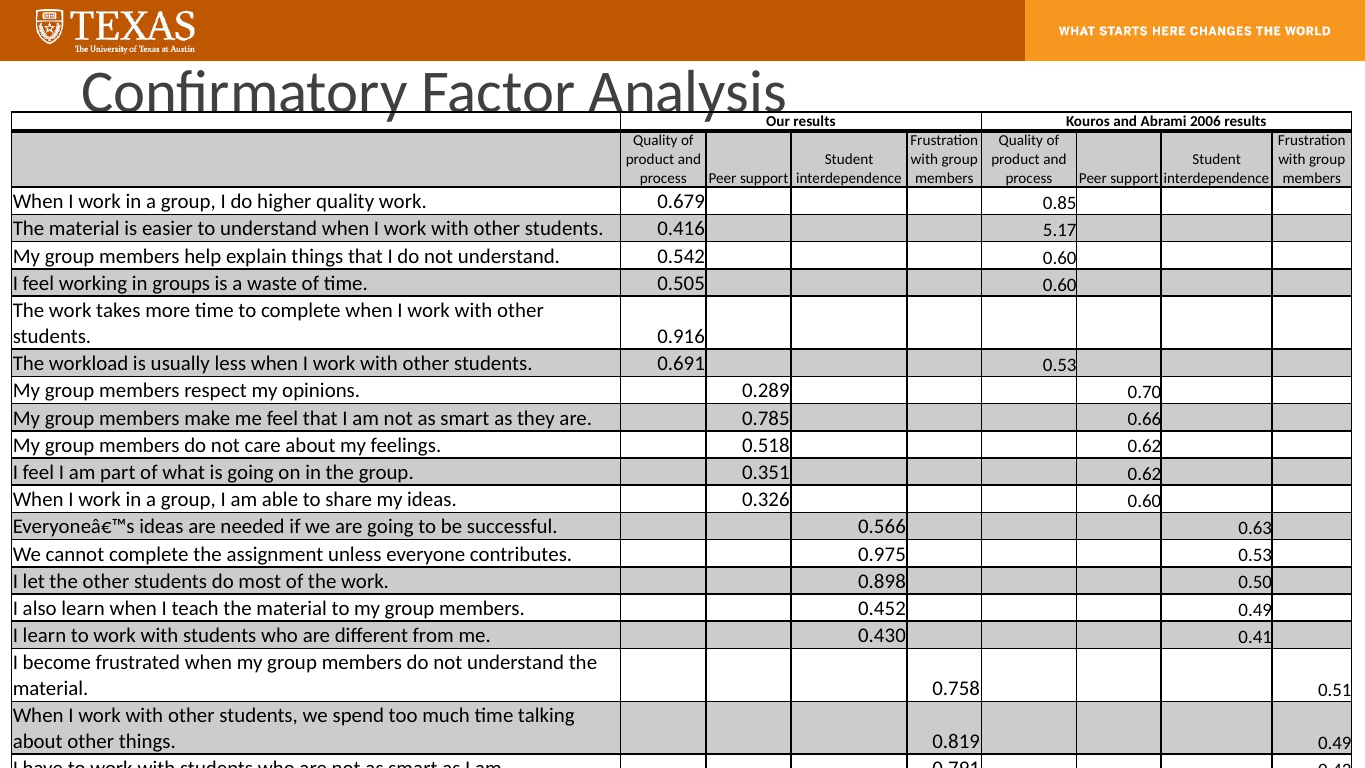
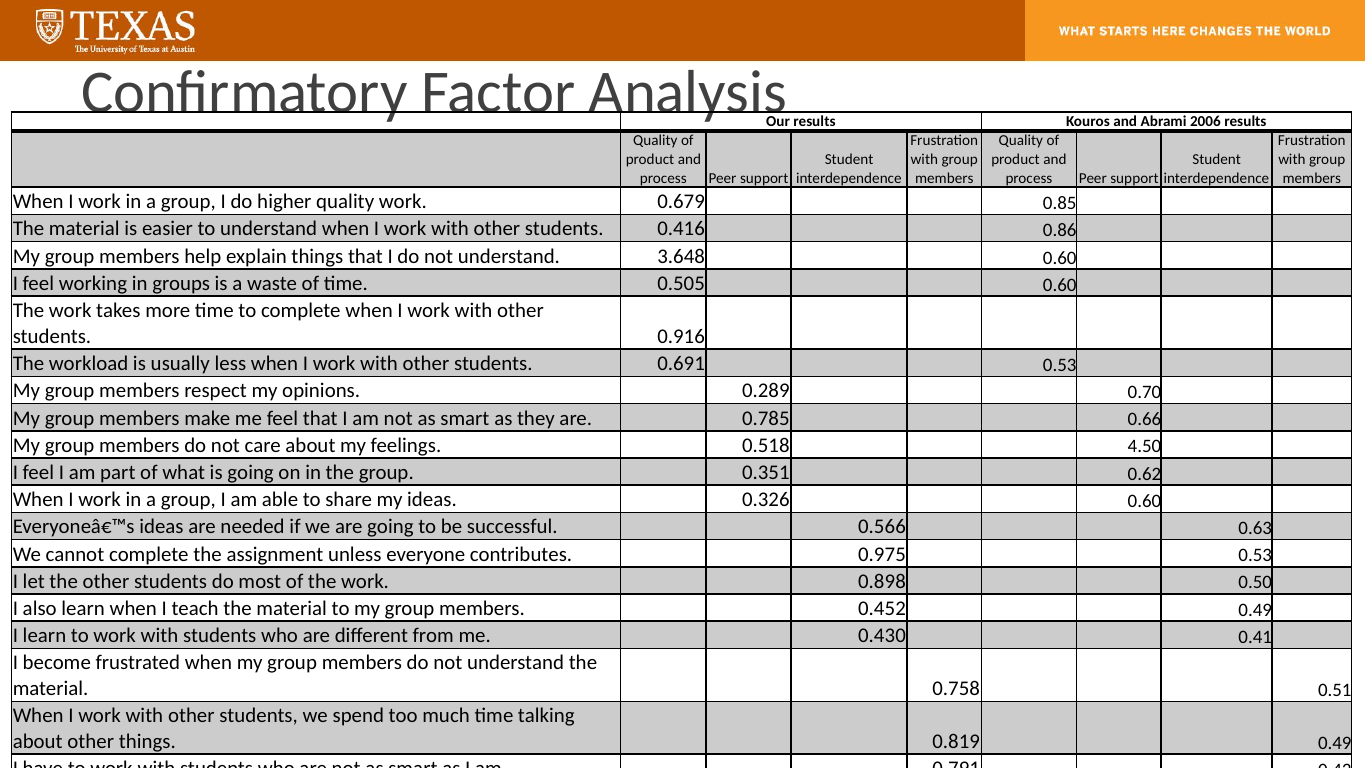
5.17: 5.17 -> 0.86
0.542: 0.542 -> 3.648
0.518 0.62: 0.62 -> 4.50
